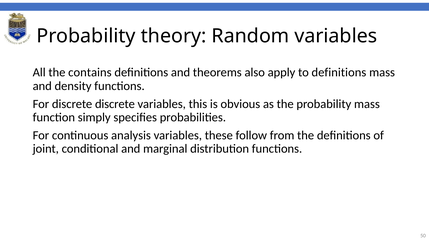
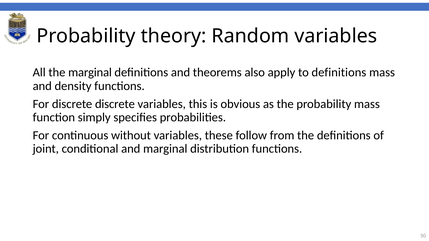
the contains: contains -> marginal
analysis: analysis -> without
